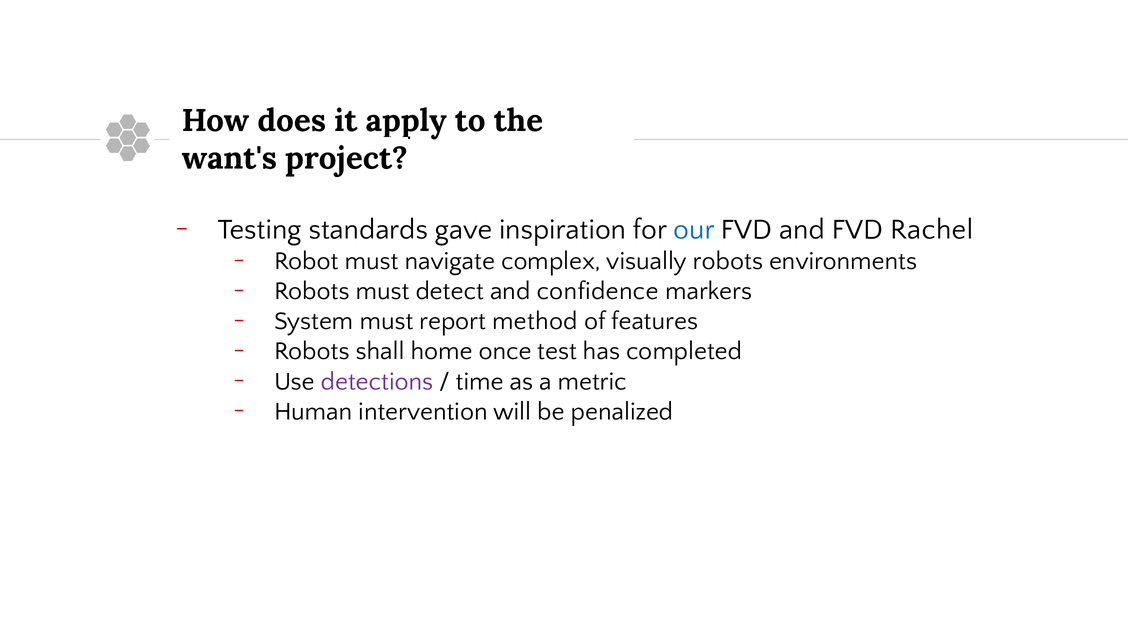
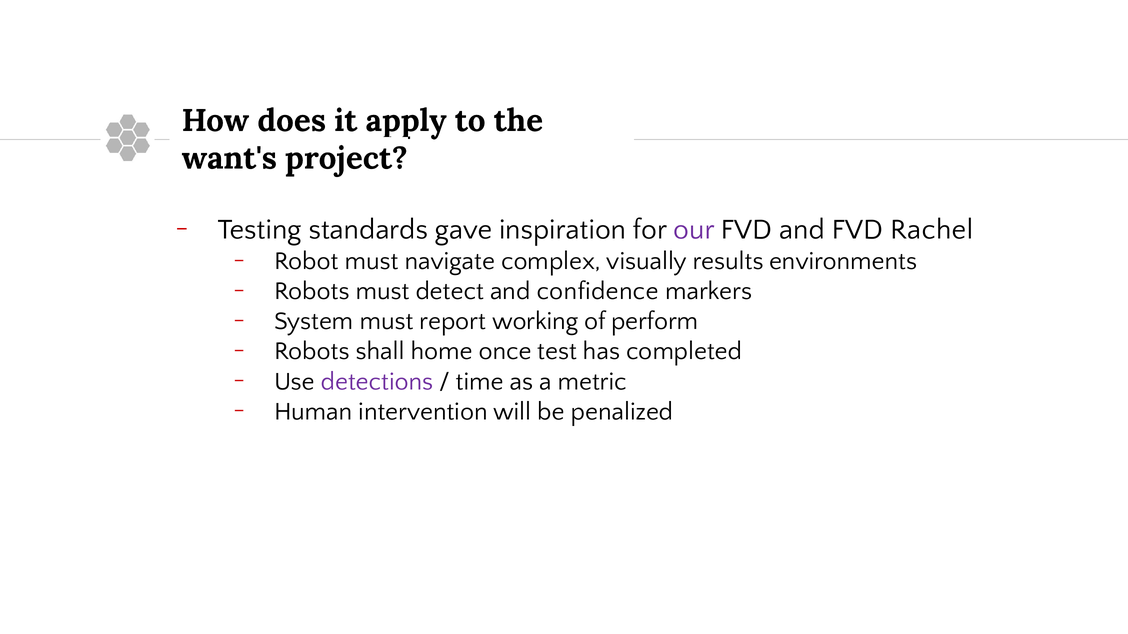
our colour: blue -> purple
visually robots: robots -> results
method: method -> working
features: features -> perform
